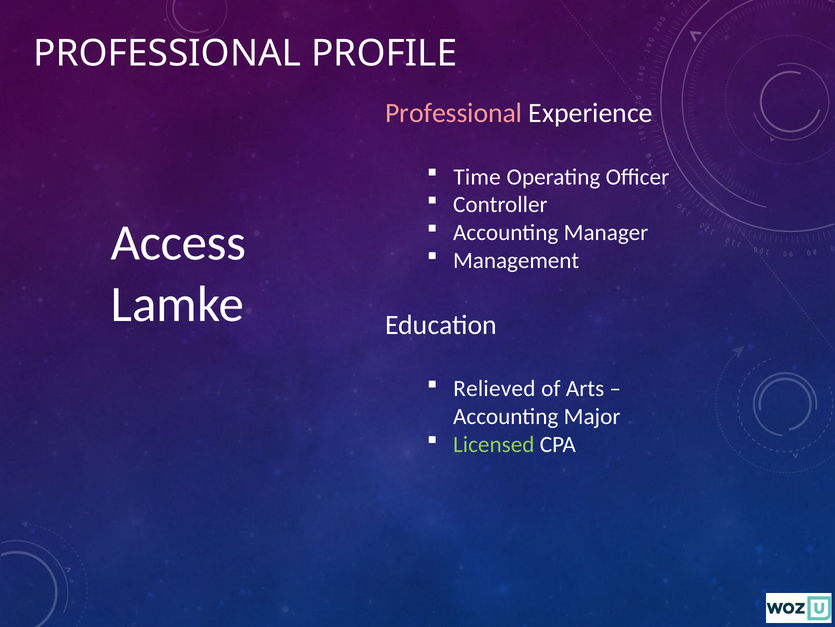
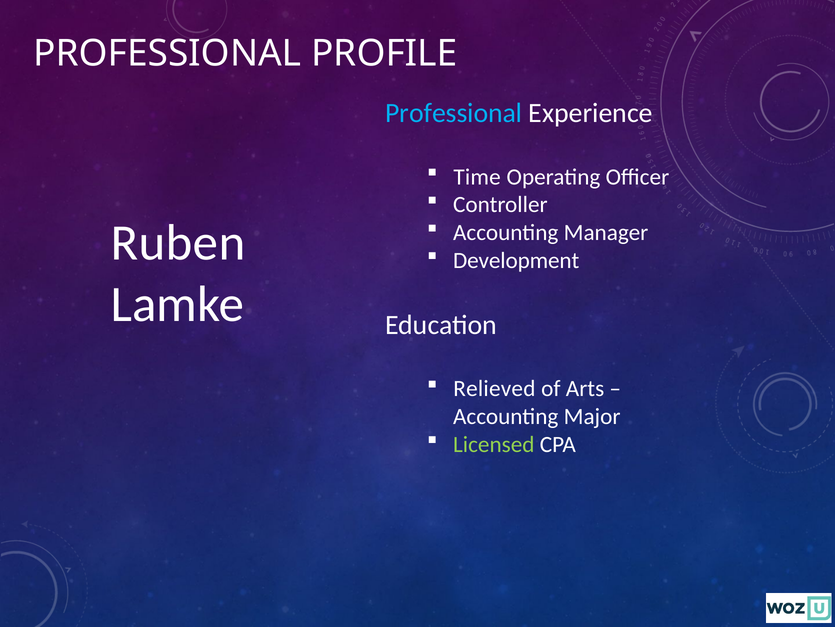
Professional at (454, 113) colour: pink -> light blue
Access: Access -> Ruben
Management: Management -> Development
